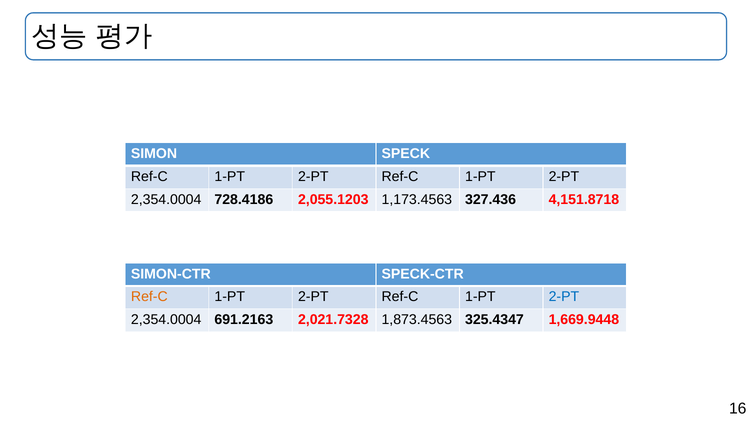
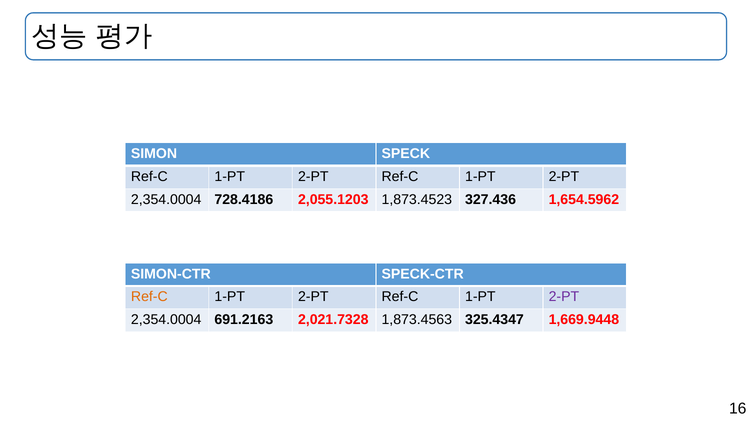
1,173.4563: 1,173.4563 -> 1,873.4523
4,151.8718: 4,151.8718 -> 1,654.5962
2-PT at (564, 297) colour: blue -> purple
